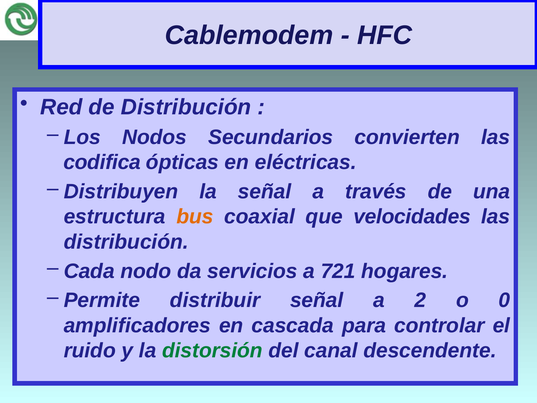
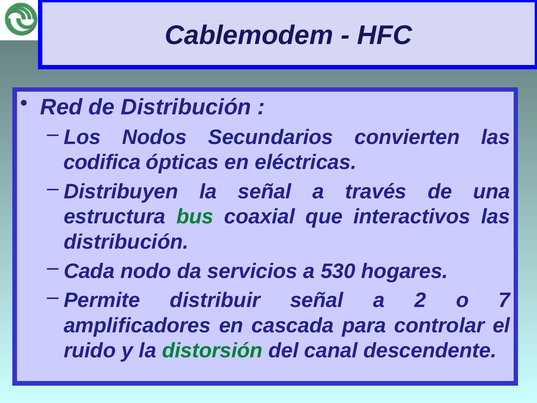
bus colour: orange -> green
velocidades: velocidades -> interactivos
721: 721 -> 530
0: 0 -> 7
